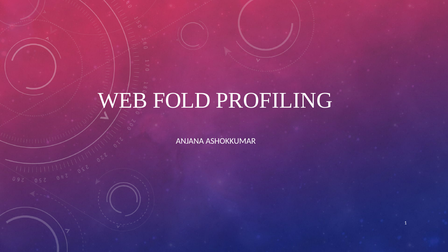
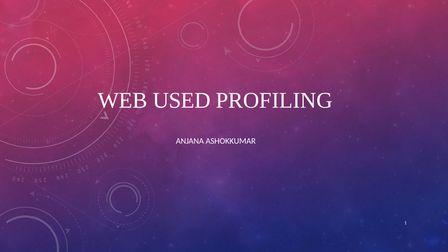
FOLD: FOLD -> USED
